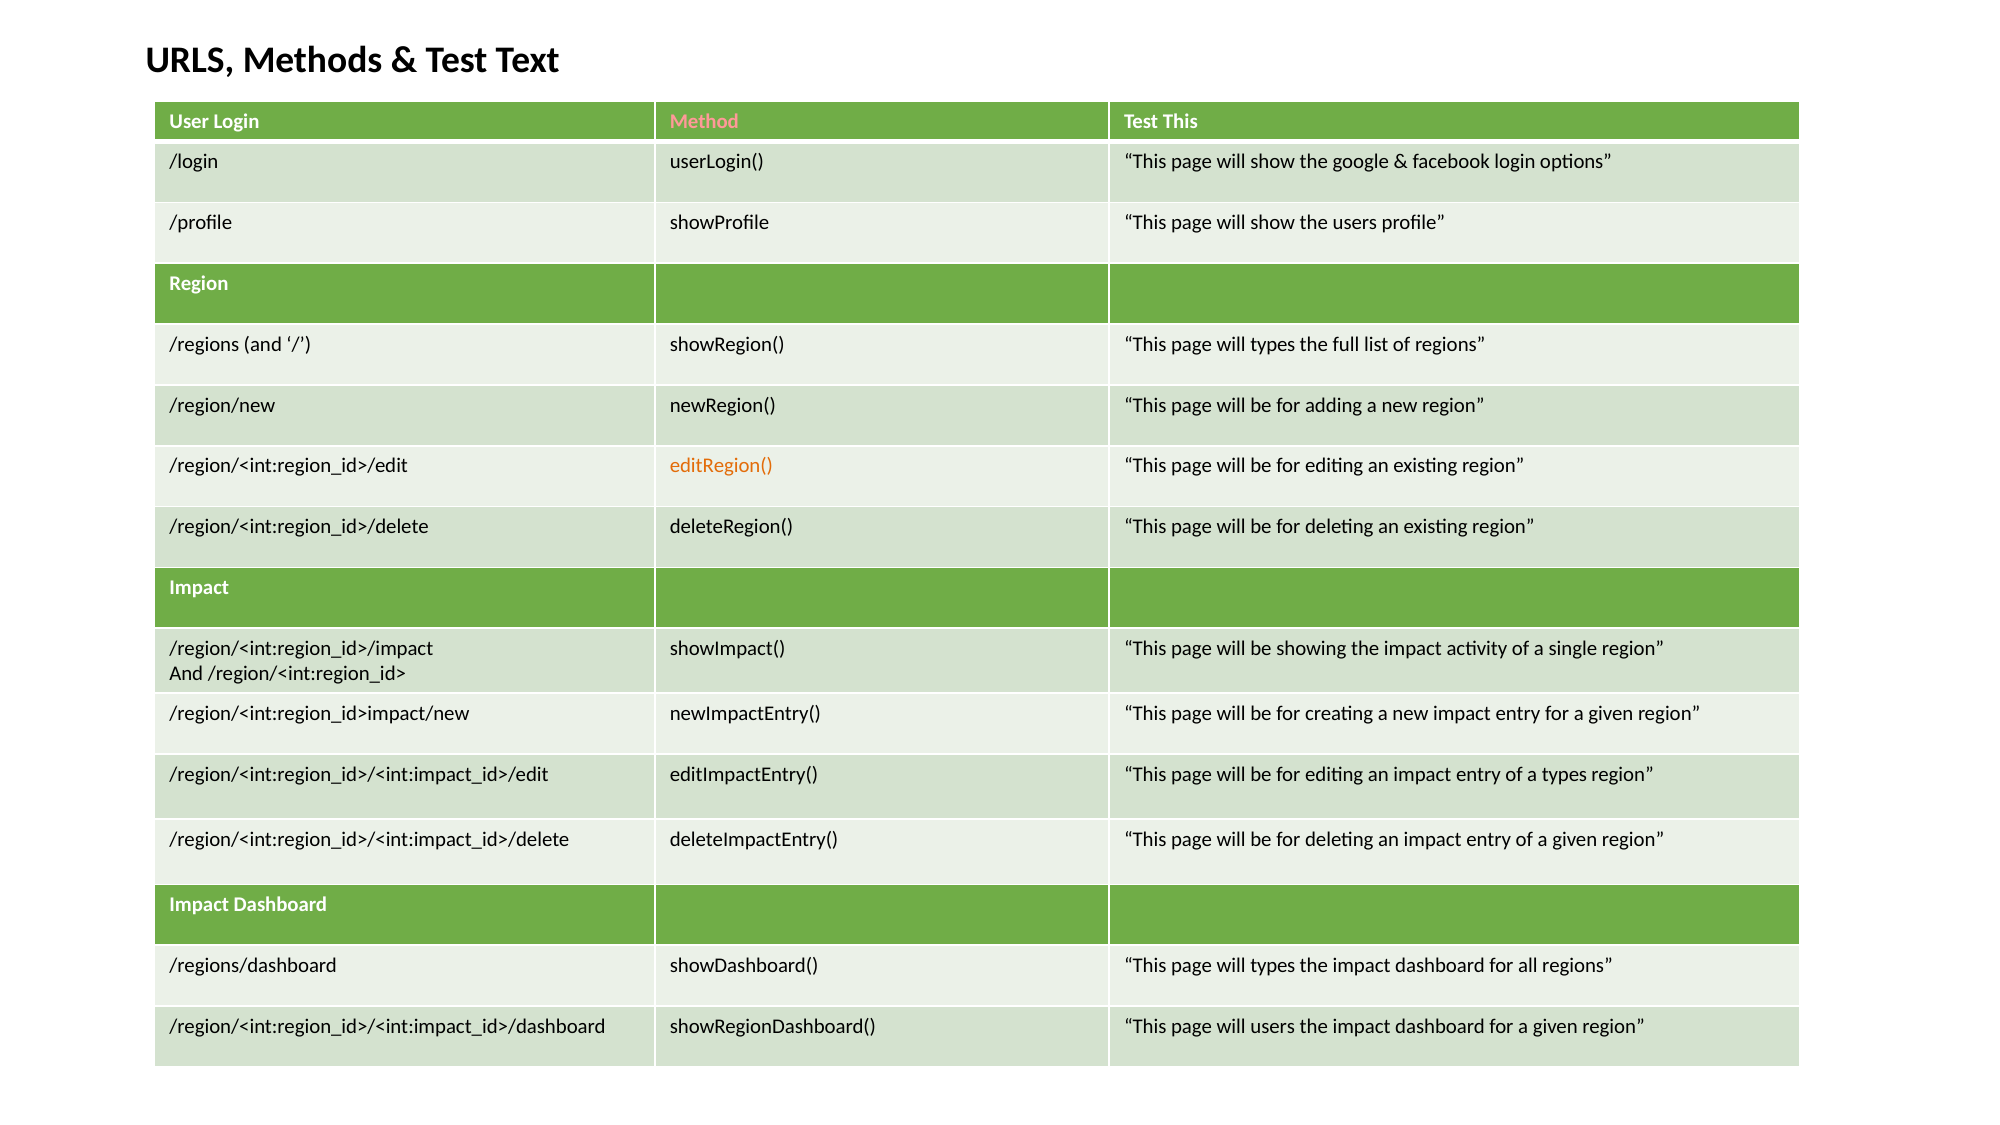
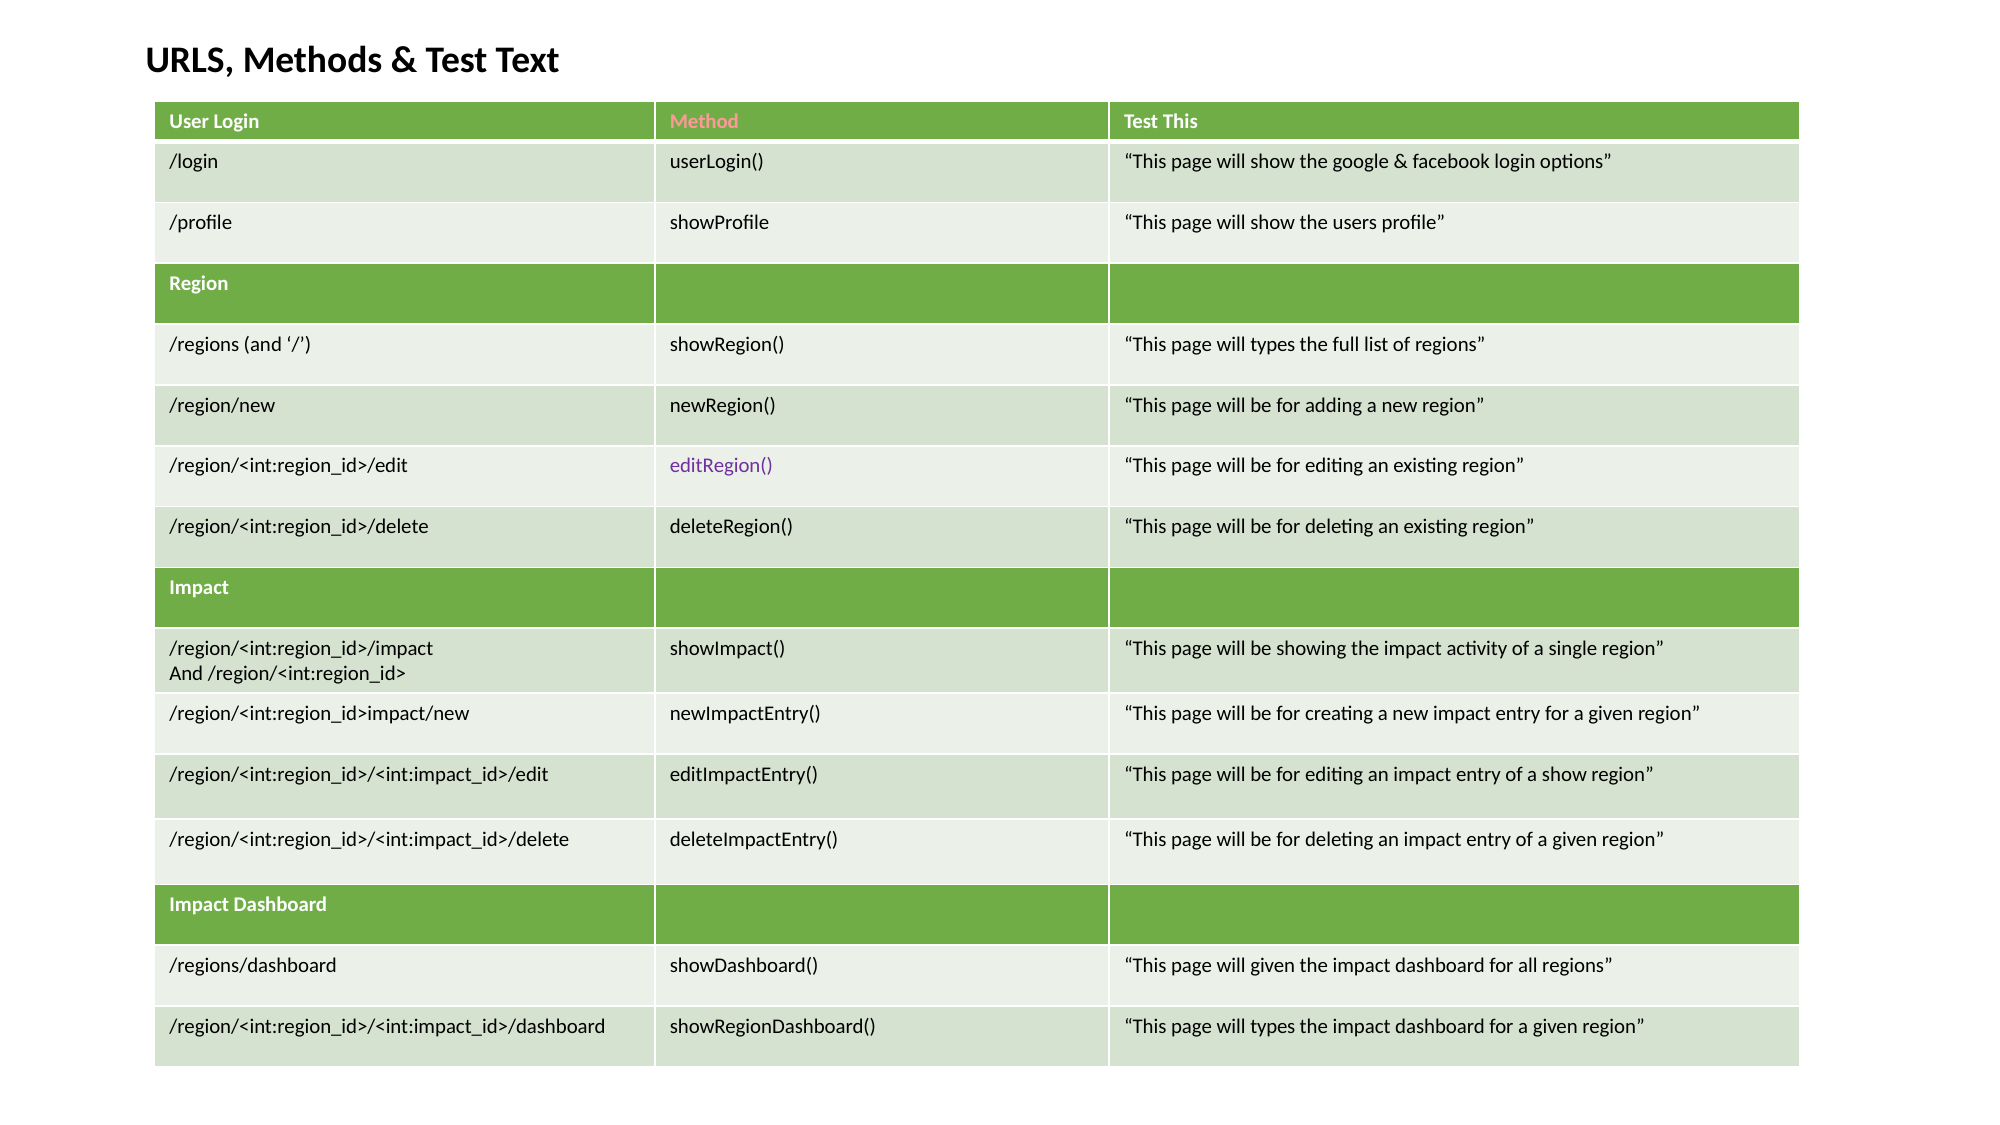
editRegion( colour: orange -> purple
a types: types -> show
types at (1273, 966): types -> given
users at (1273, 1026): users -> types
